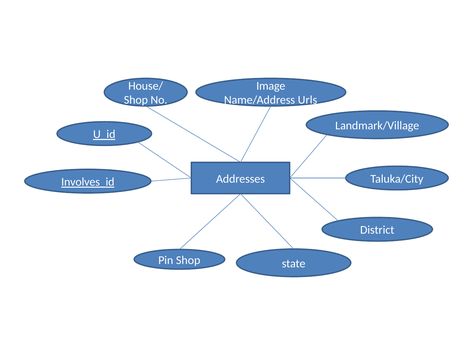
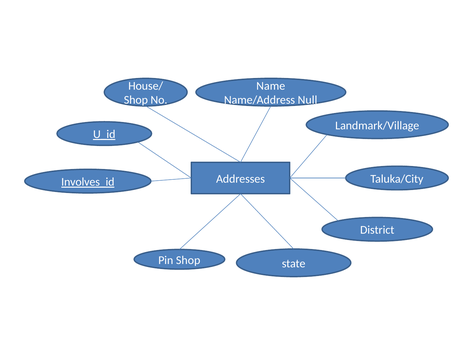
Image: Image -> Name
Urls: Urls -> Null
